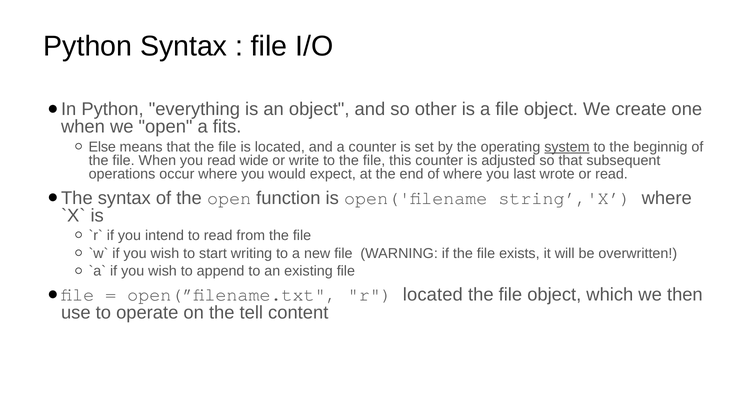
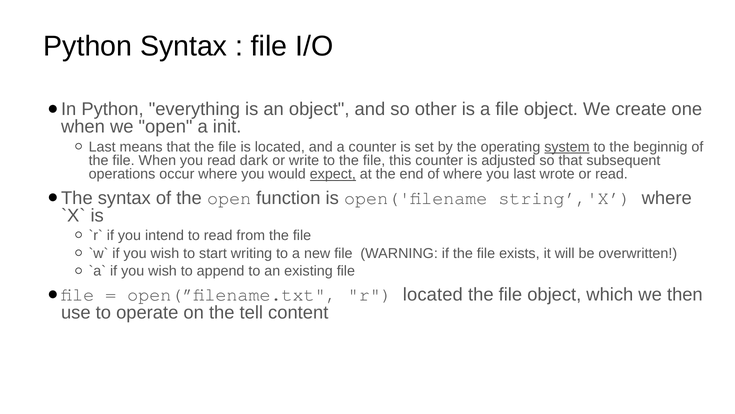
fits: fits -> init
Else at (102, 147): Else -> Last
wide: wide -> dark
expect underline: none -> present
